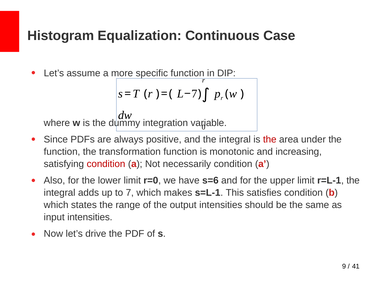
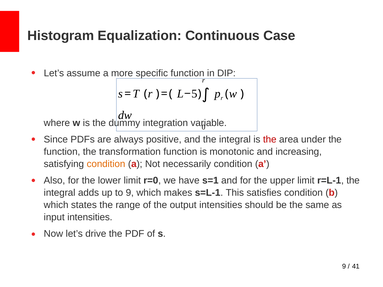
7 at (194, 94): 7 -> 5
condition at (106, 164) colour: red -> orange
s=6: s=6 -> s=1
to 7: 7 -> 9
